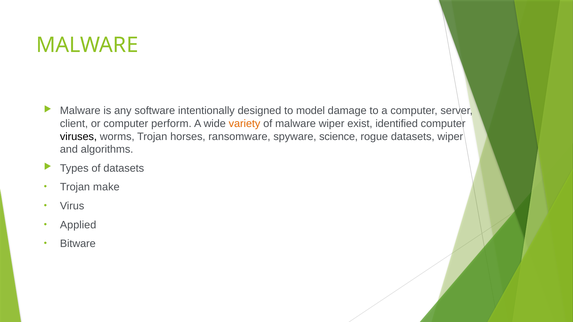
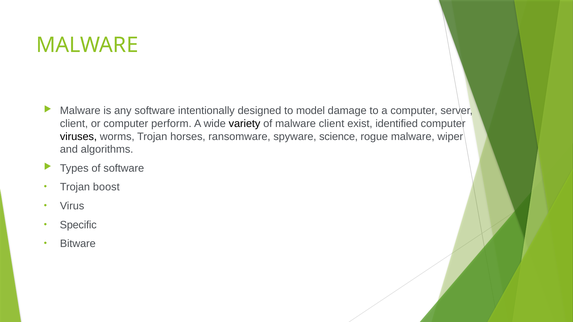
variety colour: orange -> black
malware wiper: wiper -> client
rogue datasets: datasets -> malware
of datasets: datasets -> software
make: make -> boost
Applied: Applied -> Specific
